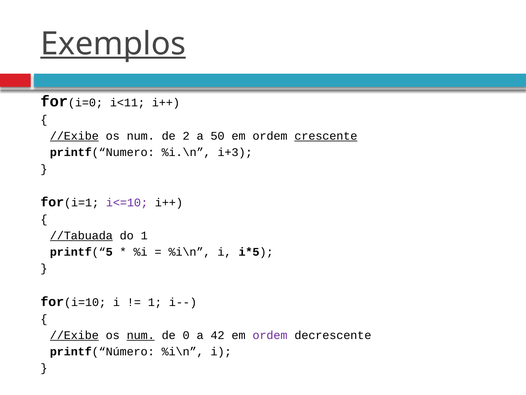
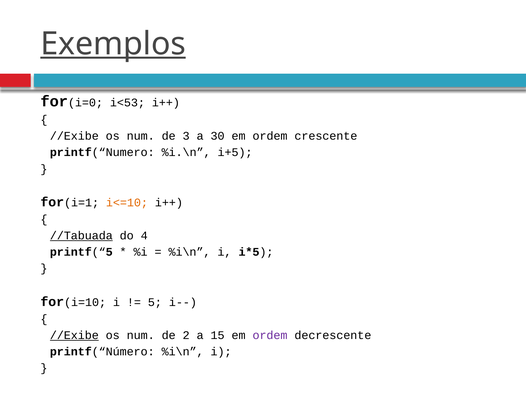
i<11: i<11 -> i<53
//Exibe at (74, 136) underline: present -> none
2: 2 -> 3
50: 50 -> 30
crescente underline: present -> none
i+3: i+3 -> i+5
i<=10 colour: purple -> orange
do 1: 1 -> 4
1 at (155, 302): 1 -> 5
num at (141, 335) underline: present -> none
0: 0 -> 2
42: 42 -> 15
